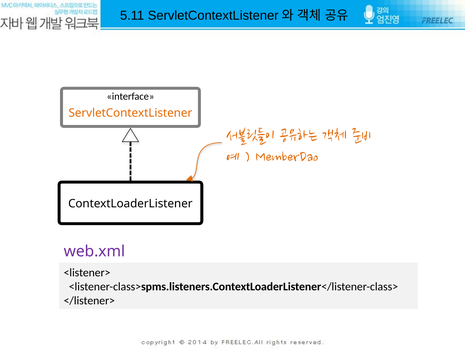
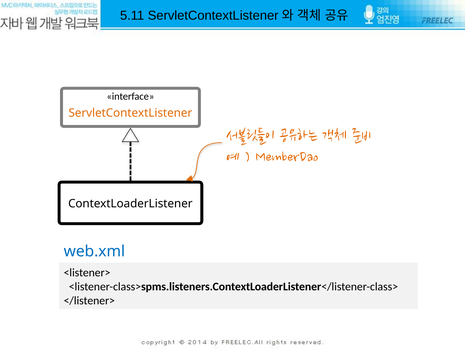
web.xml colour: purple -> blue
